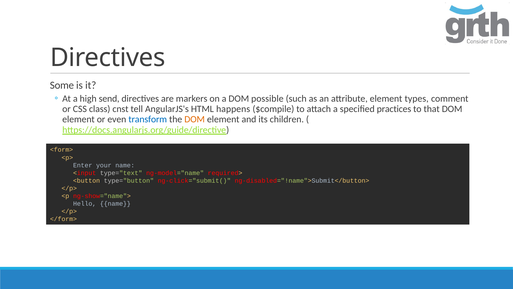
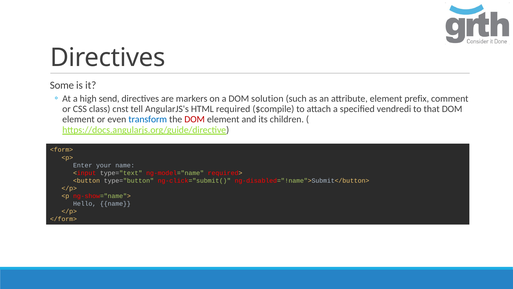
possible: possible -> solution
types: types -> prefix
happens: happens -> required
practices: practices -> vendredi
DOM at (195, 119) colour: orange -> red
